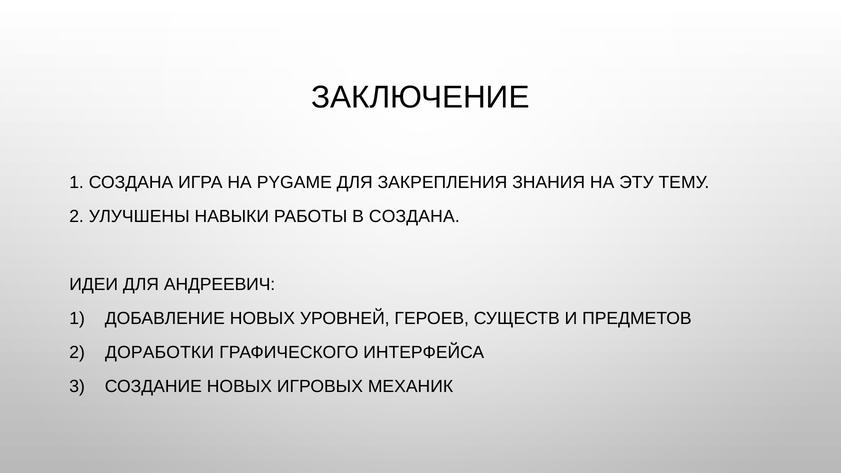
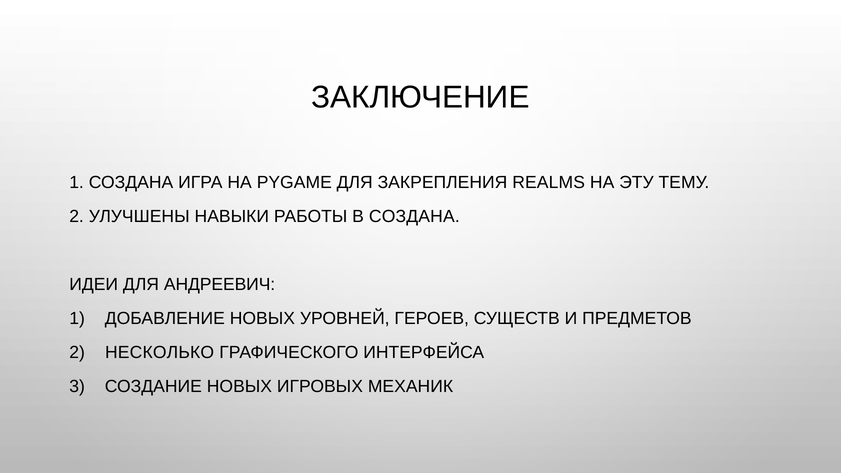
ЗНАНИЯ: ЗНАНИЯ -> REALMS
ДОРАБОТКИ: ДОРАБОТКИ -> НЕСКОЛЬКО
